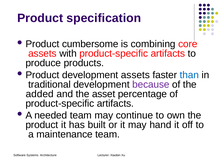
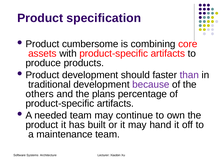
development assets: assets -> should
than colour: blue -> purple
added: added -> others
asset: asset -> plans
